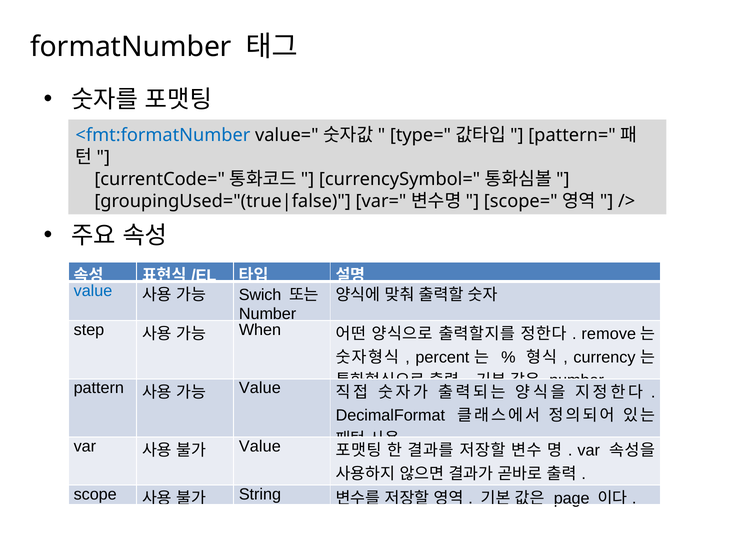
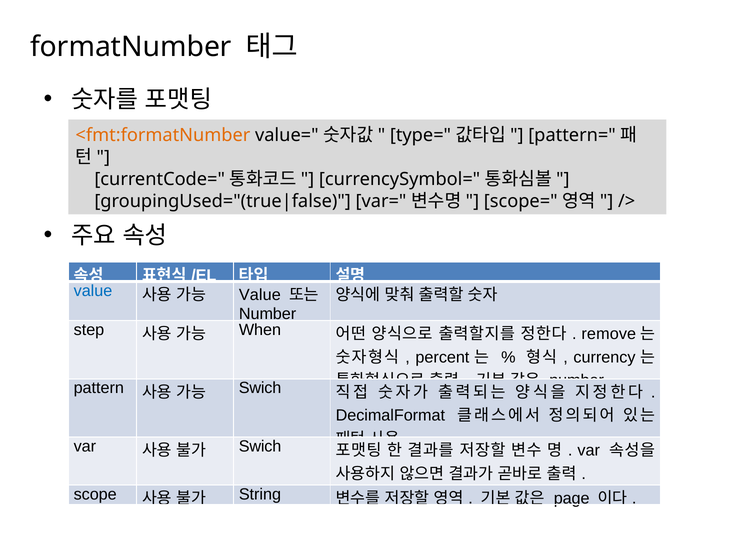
<fmt:formatNumber colour: blue -> orange
Swich at (260, 295): Swich -> Value
Value at (260, 388): Value -> Swich
Value at (260, 446): Value -> Swich
